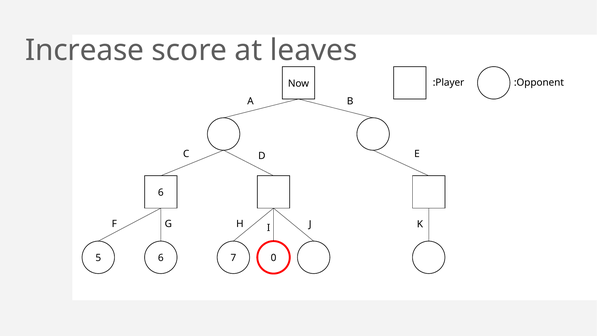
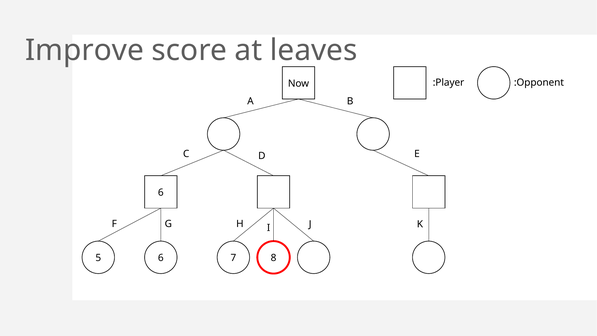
Increase: Increase -> Improve
0: 0 -> 8
